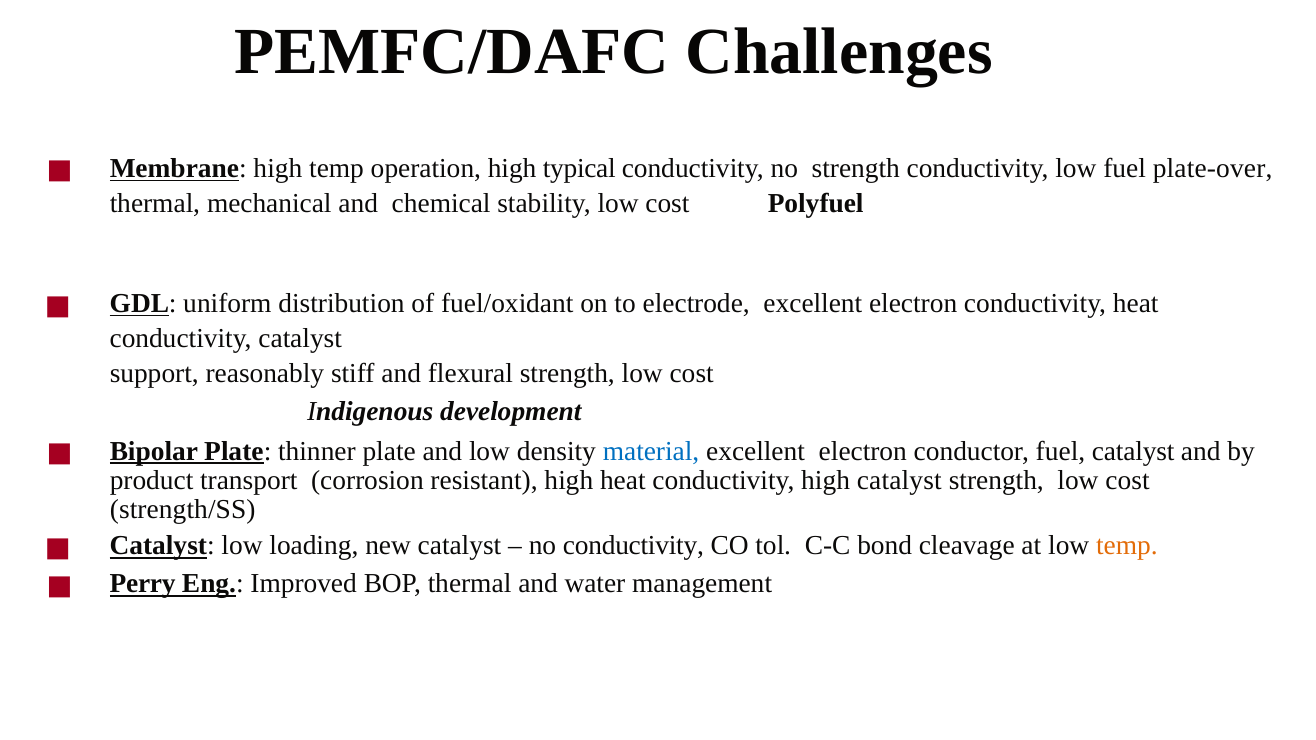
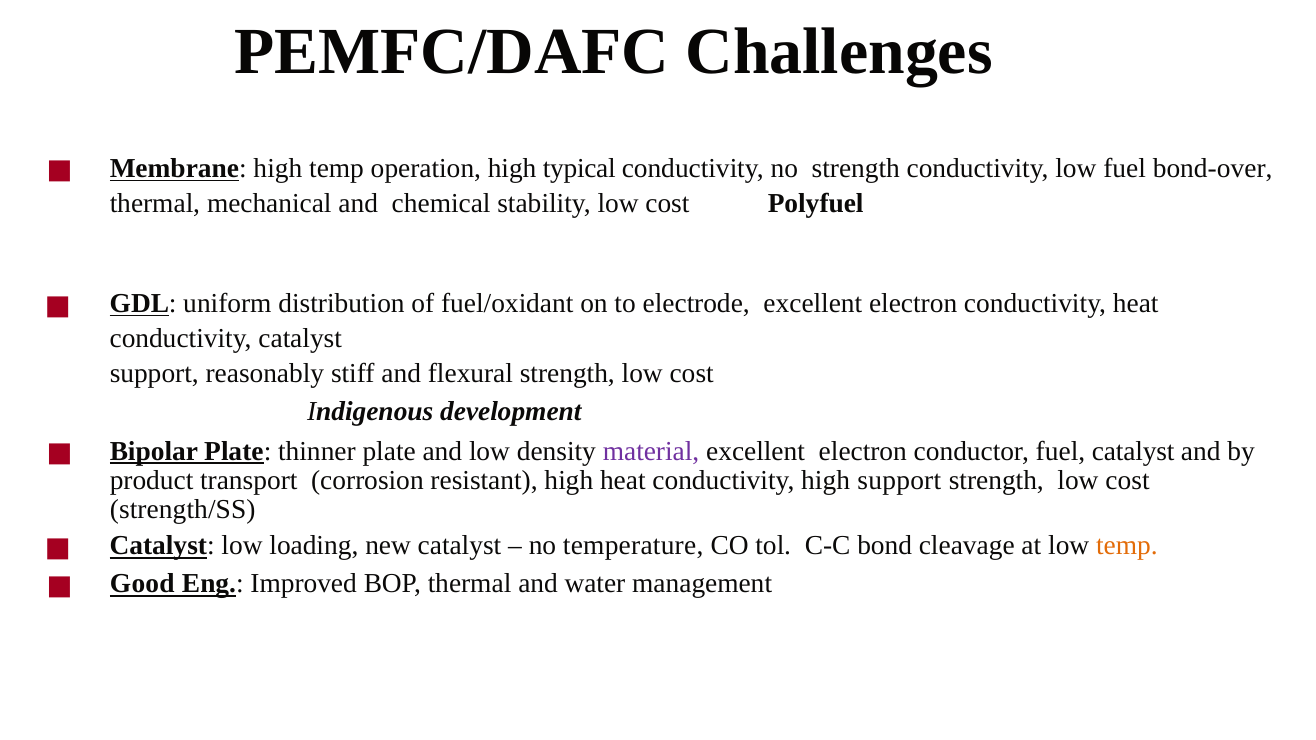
plate-over: plate-over -> bond-over
material colour: blue -> purple
high catalyst: catalyst -> support
no conductivity: conductivity -> temperature
Perry: Perry -> Good
